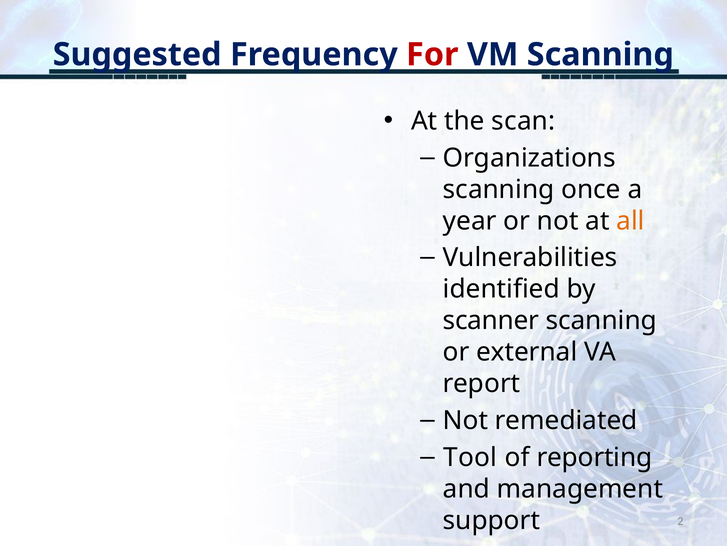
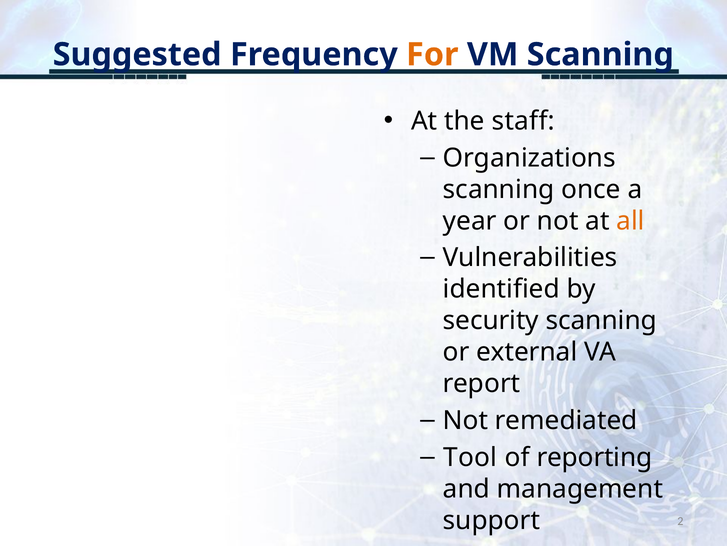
For colour: red -> orange
scan: scan -> staff
scanner: scanner -> security
